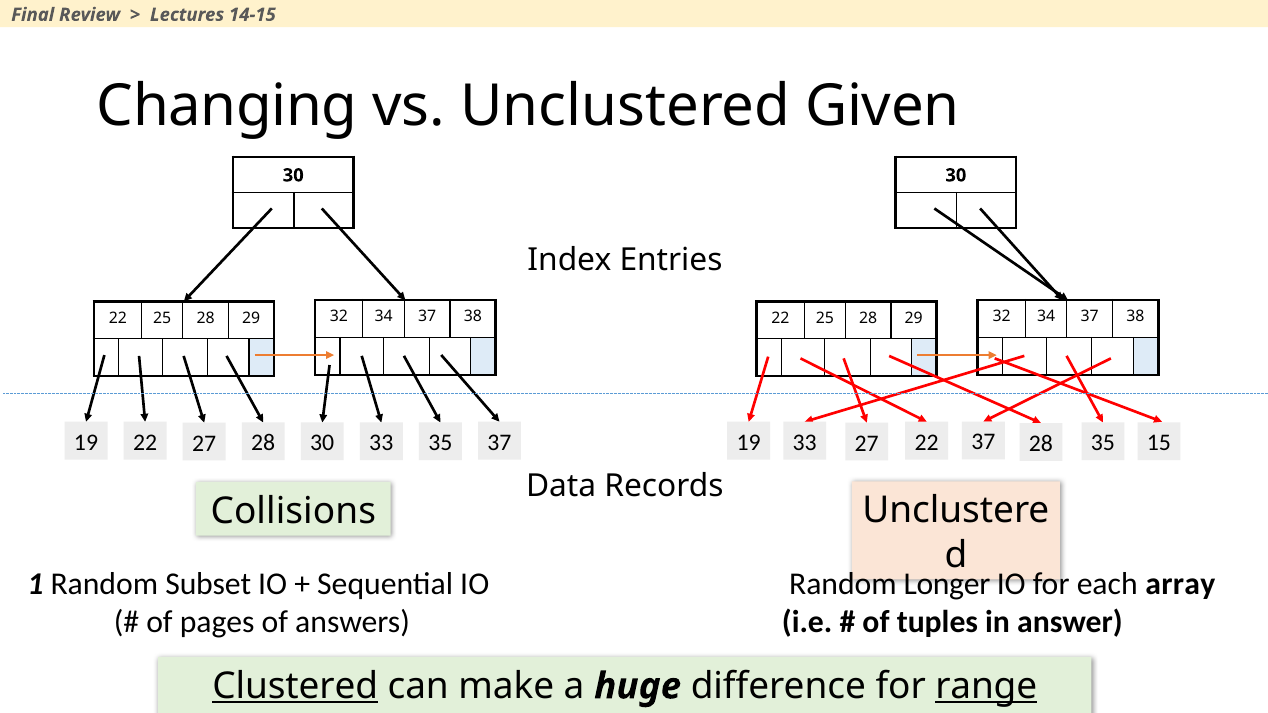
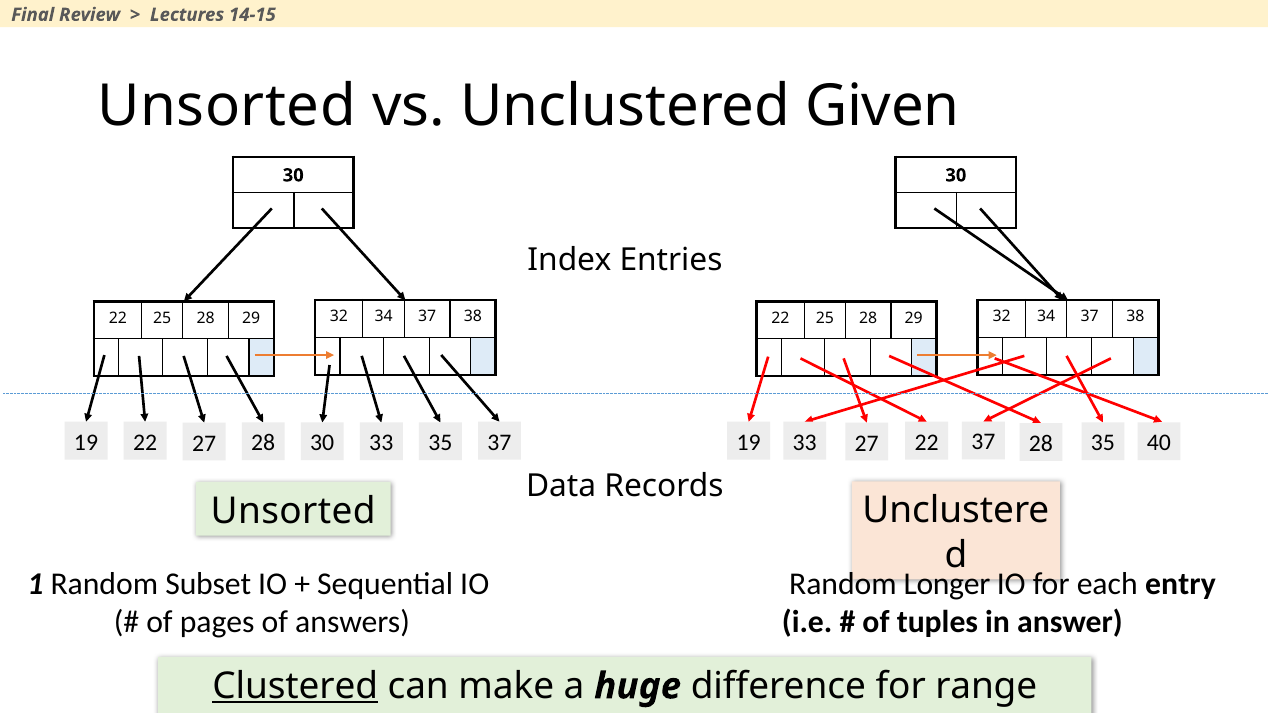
Changing at (227, 107): Changing -> Unsorted
15: 15 -> 40
Collisions at (293, 512): Collisions -> Unsorted
array: array -> entry
range underline: present -> none
